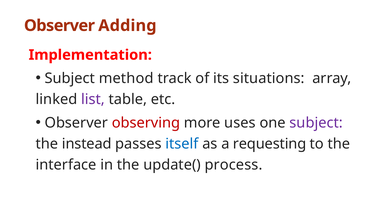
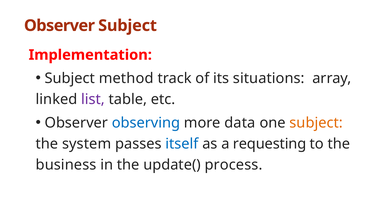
Observer Adding: Adding -> Subject
observing colour: red -> blue
uses: uses -> data
subject at (316, 123) colour: purple -> orange
instead: instead -> system
interface: interface -> business
